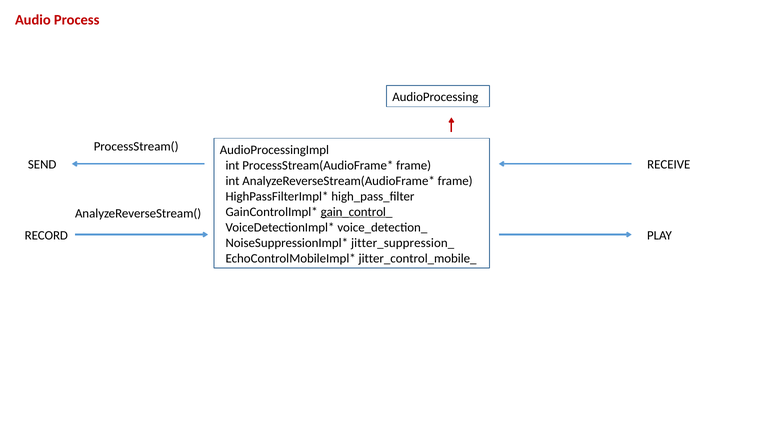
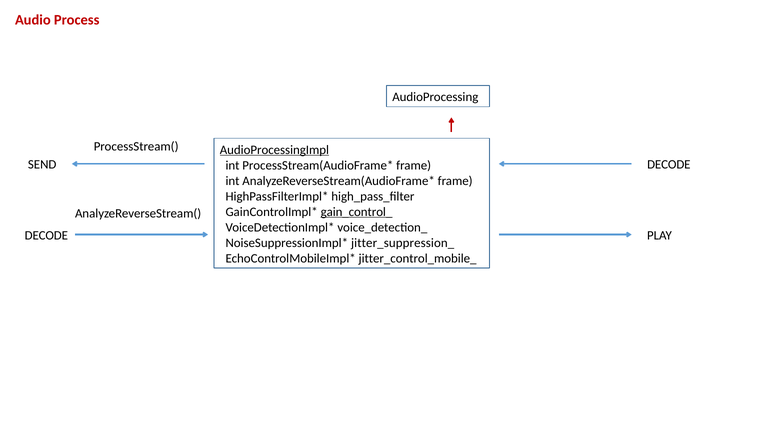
AudioProcessingImpl underline: none -> present
RECEIVE at (669, 165): RECEIVE -> DECODE
RECORD at (46, 235): RECORD -> DECODE
